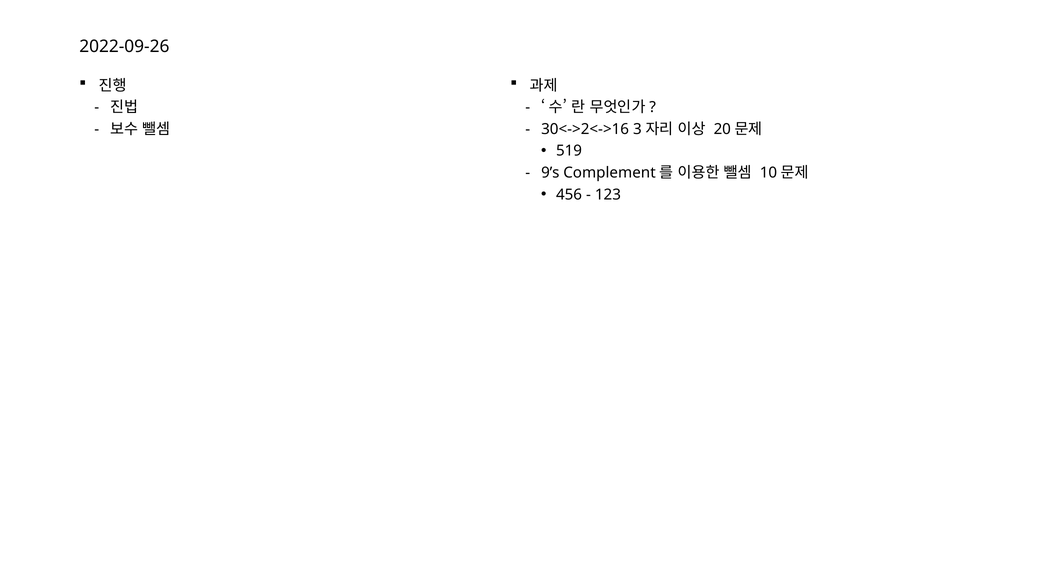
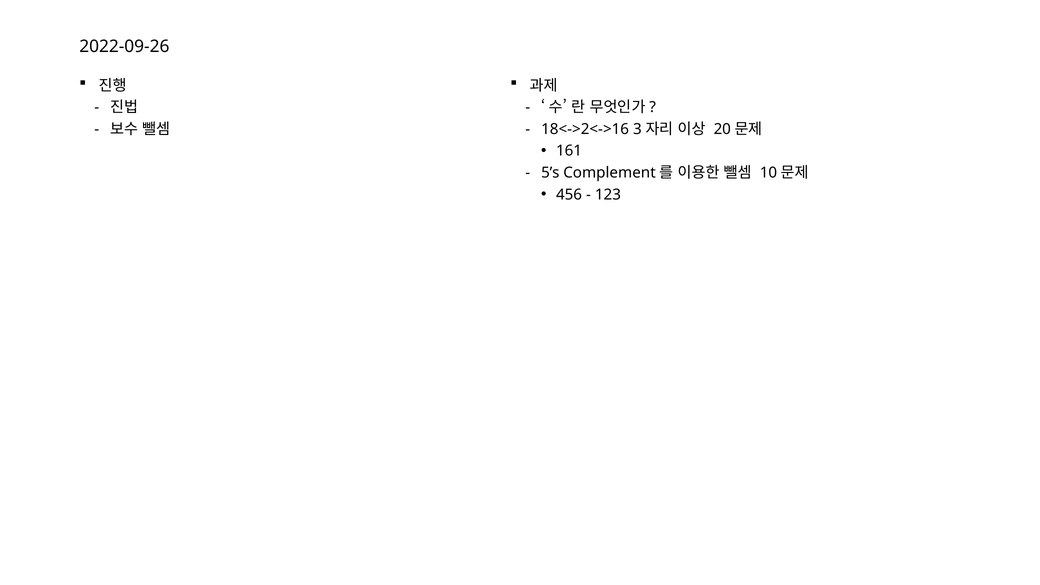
30<->2<->16: 30<->2<->16 -> 18<->2<->16
519: 519 -> 161
9’s: 9’s -> 5’s
